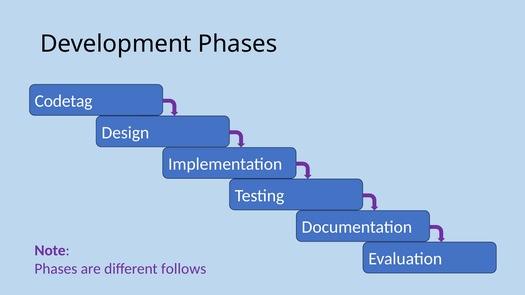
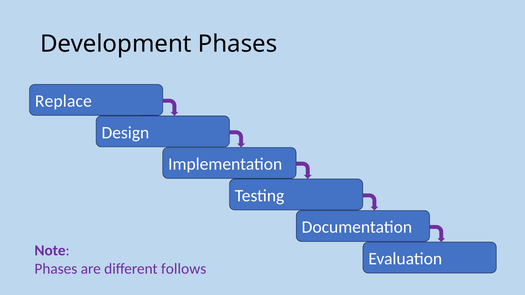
Codetag: Codetag -> Replace
